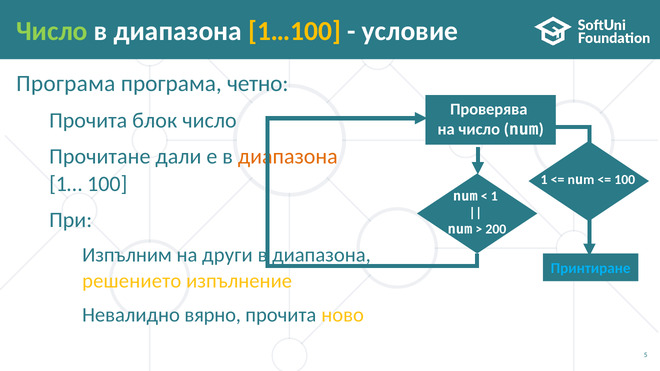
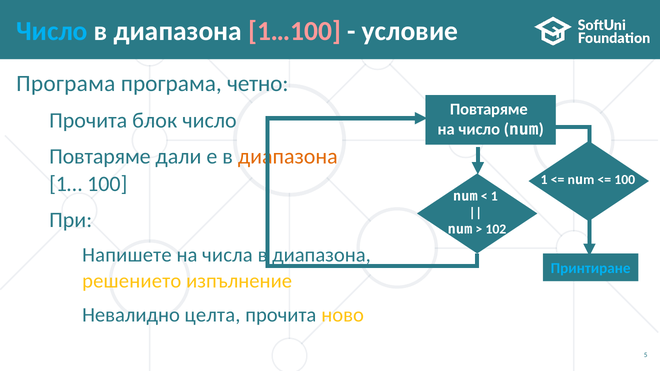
Число at (52, 31) colour: light green -> light blue
1…100 colour: yellow -> pink
Проверява at (489, 110): Проверява -> Повтаряме
Прочитане at (100, 156): Прочитане -> Повтаряме
200: 200 -> 102
Изпълним: Изпълним -> Напишете
други: други -> числа
вярно: вярно -> целта
